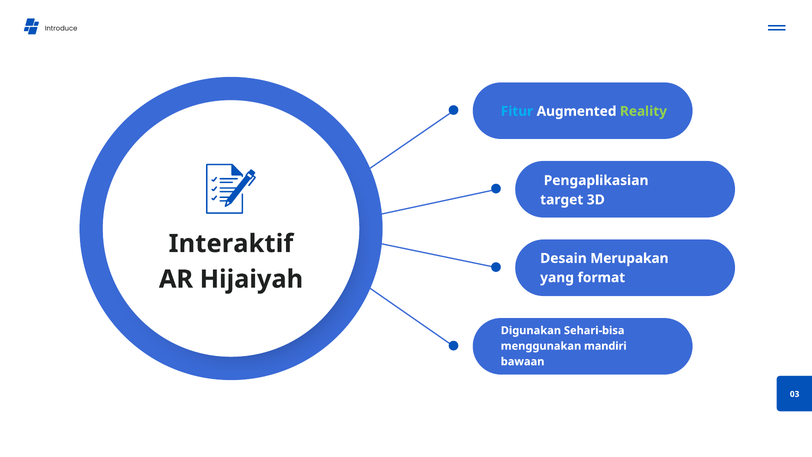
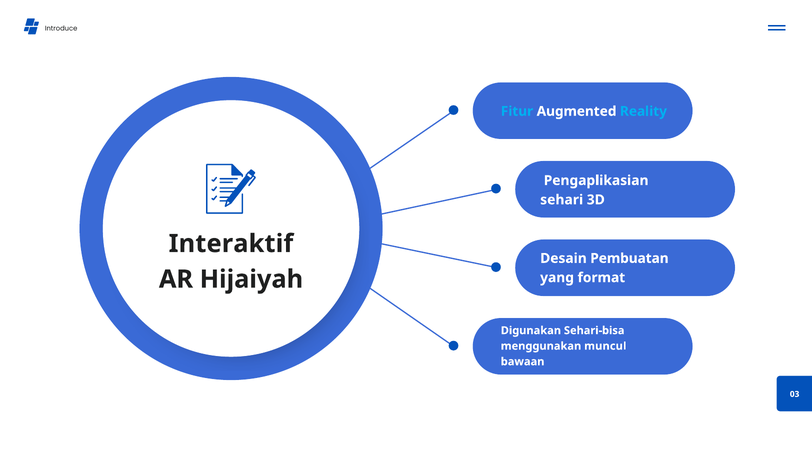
Reality colour: light green -> light blue
target: target -> sehari
Merupakan: Merupakan -> Pembuatan
mandiri: mandiri -> muncul
